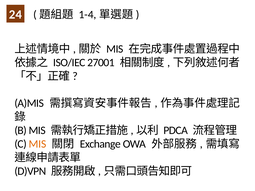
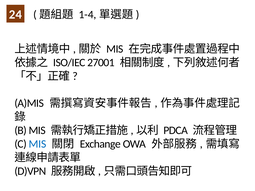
MIS at (37, 144) colour: orange -> blue
